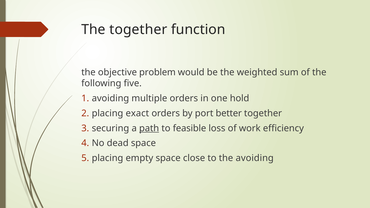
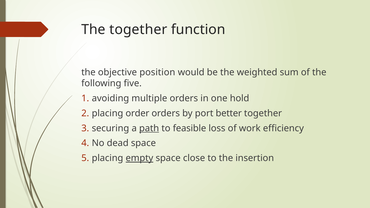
problem: problem -> position
exact: exact -> order
empty underline: none -> present
the avoiding: avoiding -> insertion
